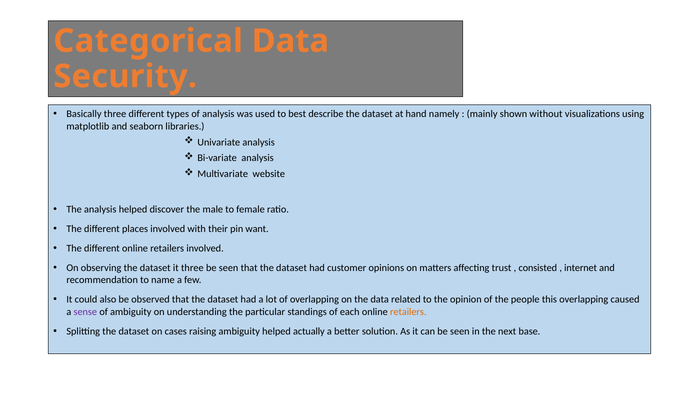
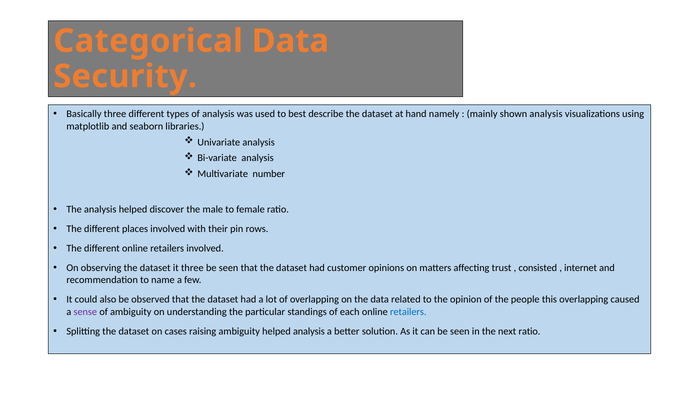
shown without: without -> analysis
website: website -> number
want: want -> rows
retailers at (408, 312) colour: orange -> blue
helped actually: actually -> analysis
next base: base -> ratio
